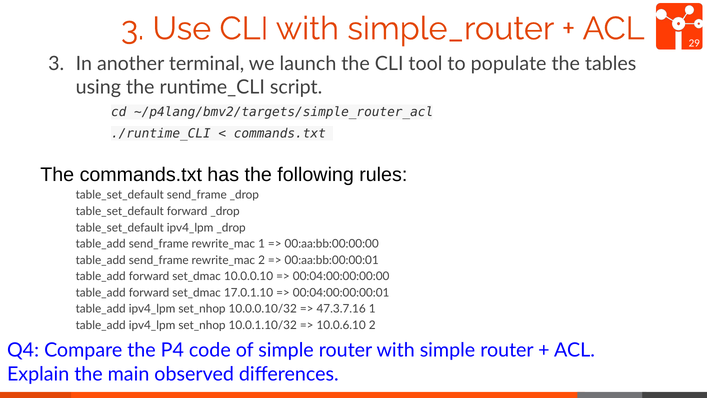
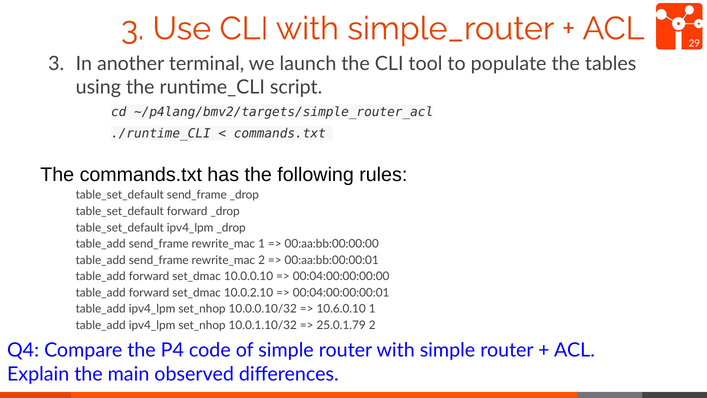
17.0.1.10: 17.0.1.10 -> 10.0.2.10
47.3.7.16: 47.3.7.16 -> 10.6.0.10
10.0.6.10: 10.0.6.10 -> 25.0.1.79
